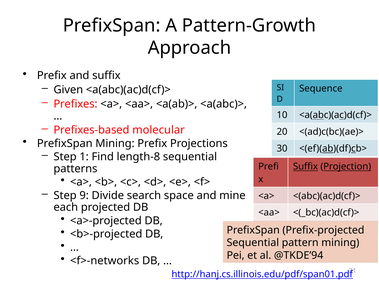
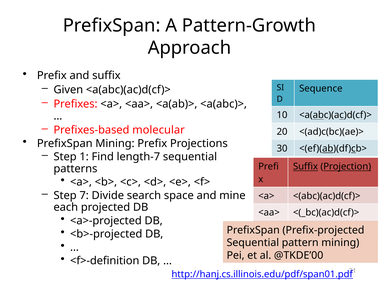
length-8: length-8 -> length-7
9: 9 -> 7
@TKDE’94: @TKDE’94 -> @TKDE’00
<f>-networks: <f>-networks -> <f>-definition
